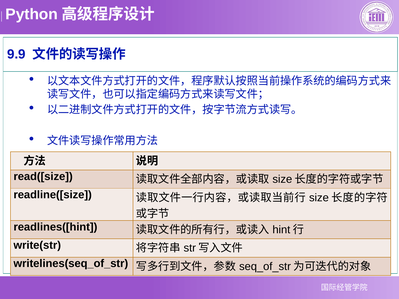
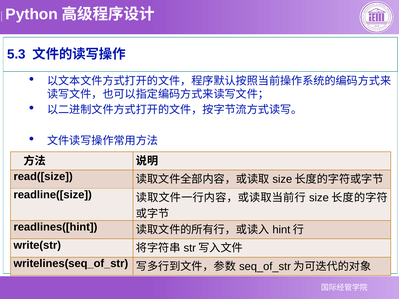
9.9: 9.9 -> 5.3
